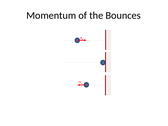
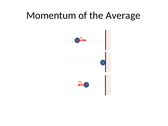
Bounces: Bounces -> Average
